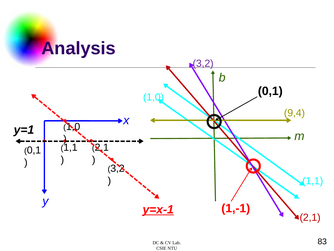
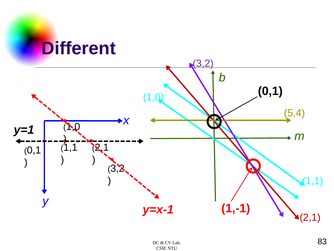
Analysis: Analysis -> Different
9,4: 9,4 -> 5,4
y=x-1 underline: present -> none
